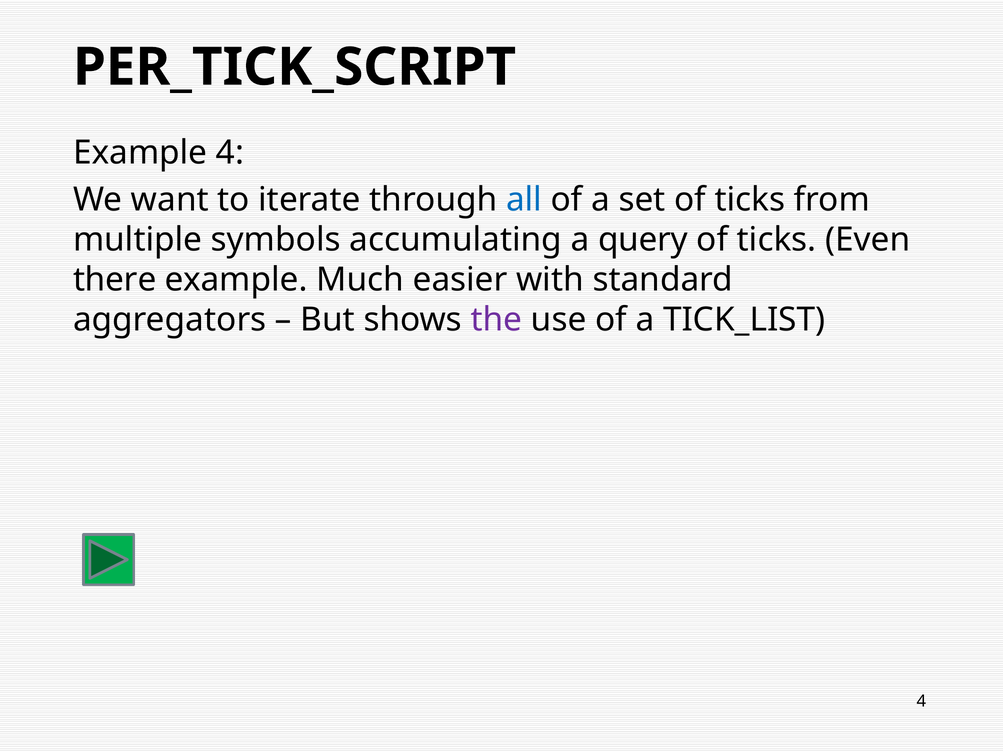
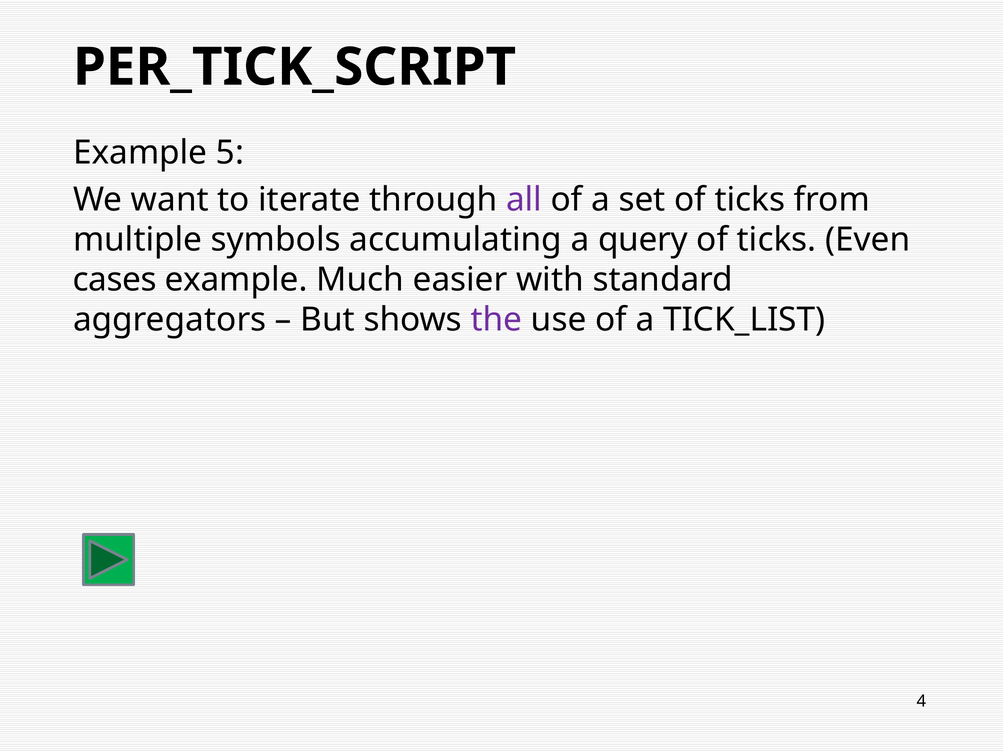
Example 4: 4 -> 5
all colour: blue -> purple
there: there -> cases
